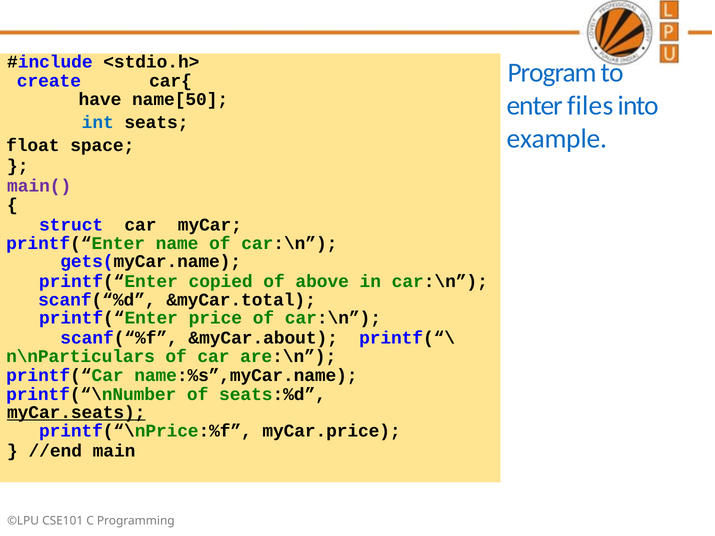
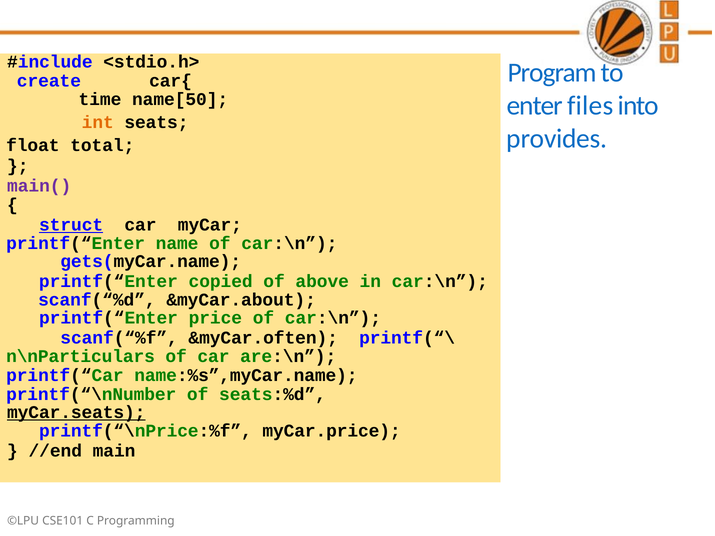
have: have -> time
int colour: blue -> orange
example: example -> provides
space: space -> total
struct underline: none -> present
&myCar.total: &myCar.total -> &myCar.about
&myCar.about: &myCar.about -> &myCar.often
